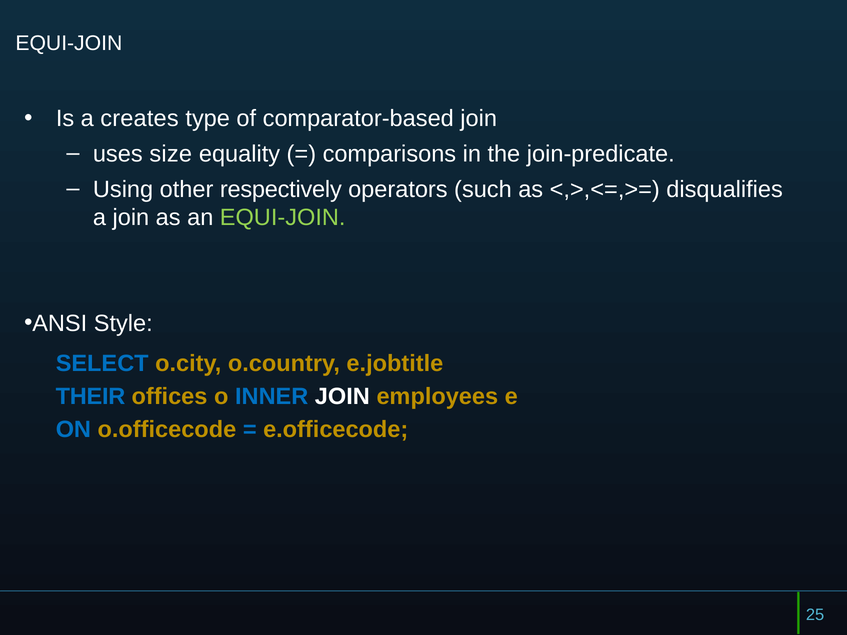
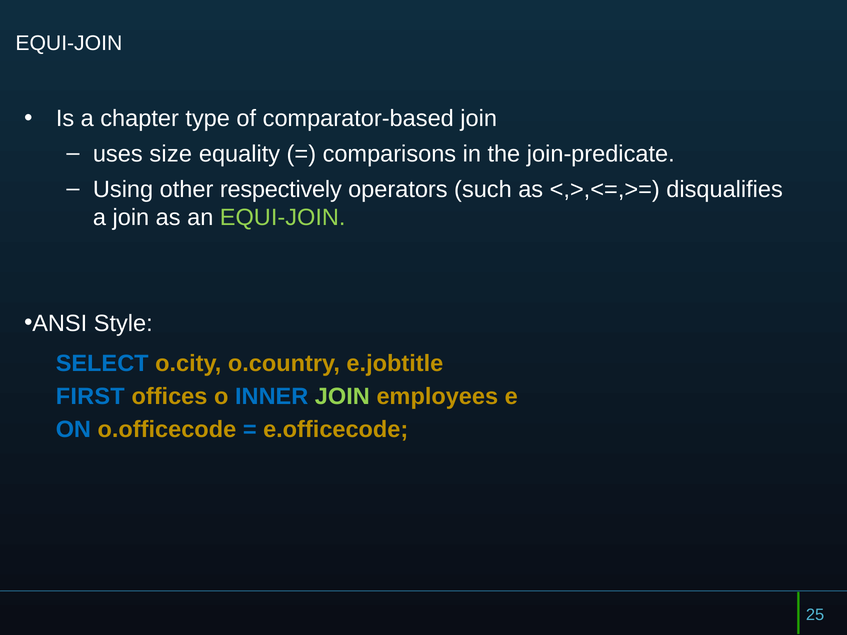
creates: creates -> chapter
THEIR: THEIR -> FIRST
JOIN at (342, 397) colour: white -> light green
